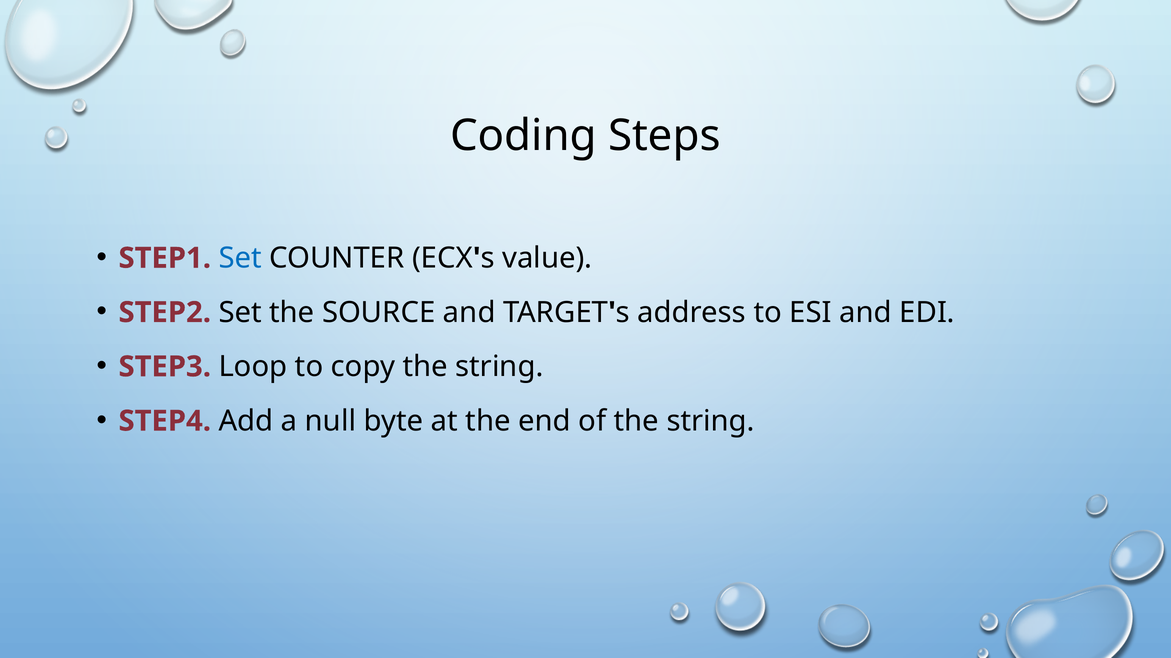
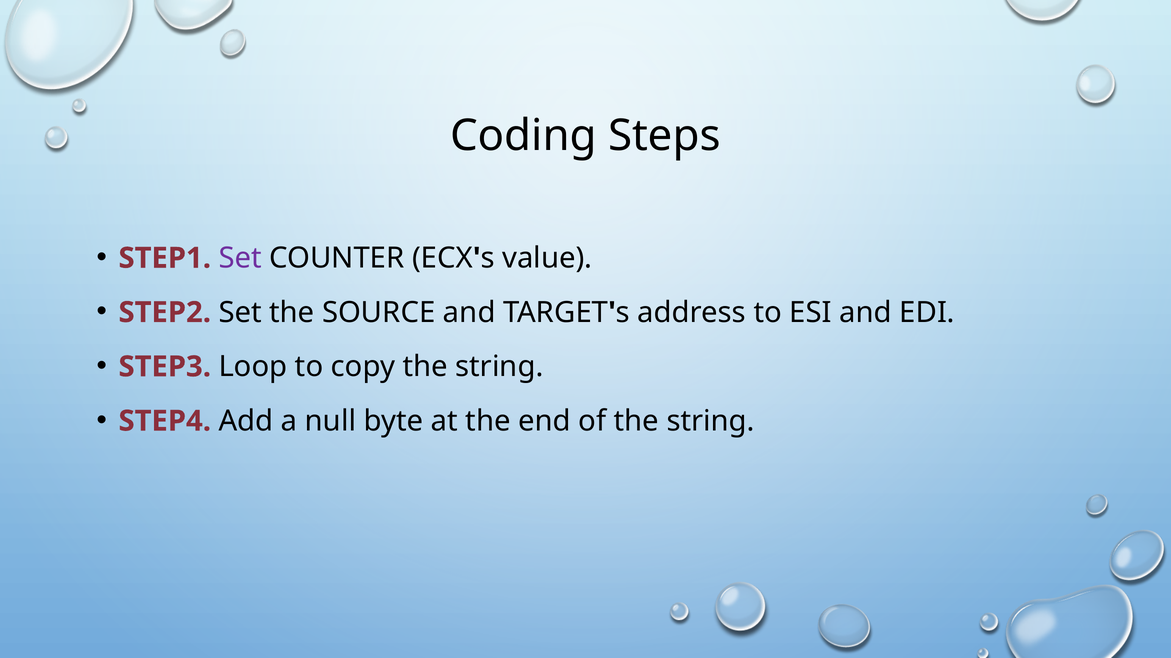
Set at (240, 258) colour: blue -> purple
